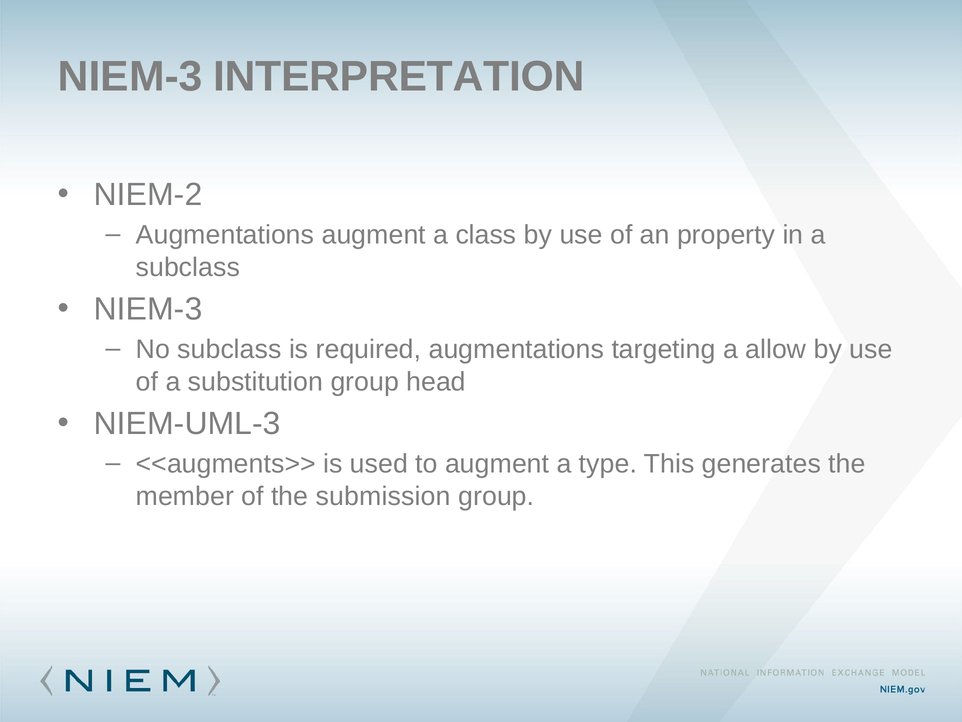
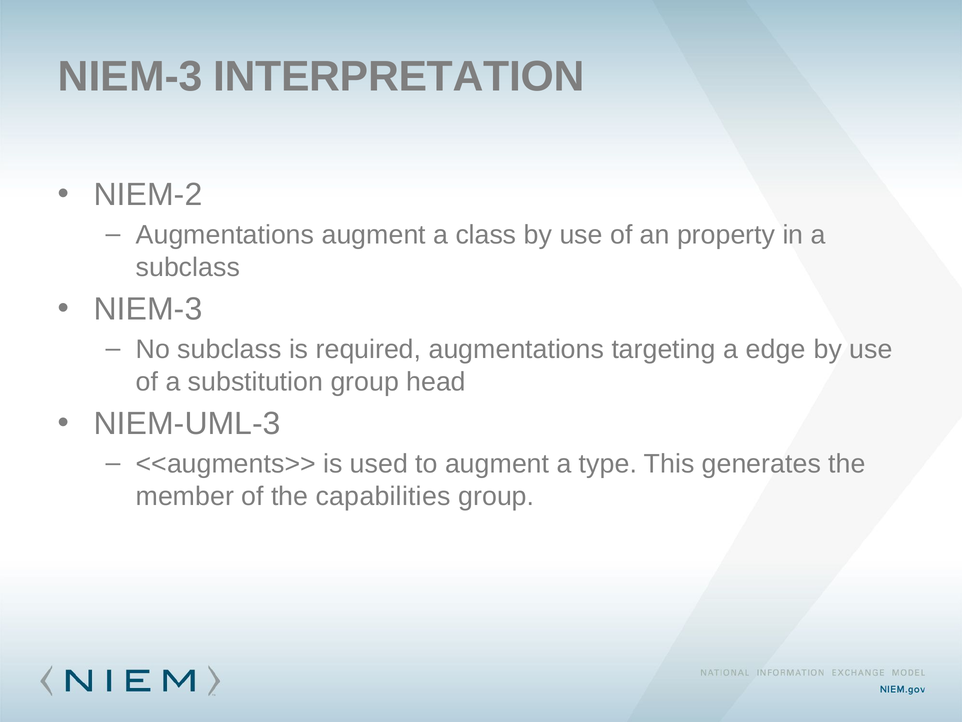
allow: allow -> edge
submission: submission -> capabilities
